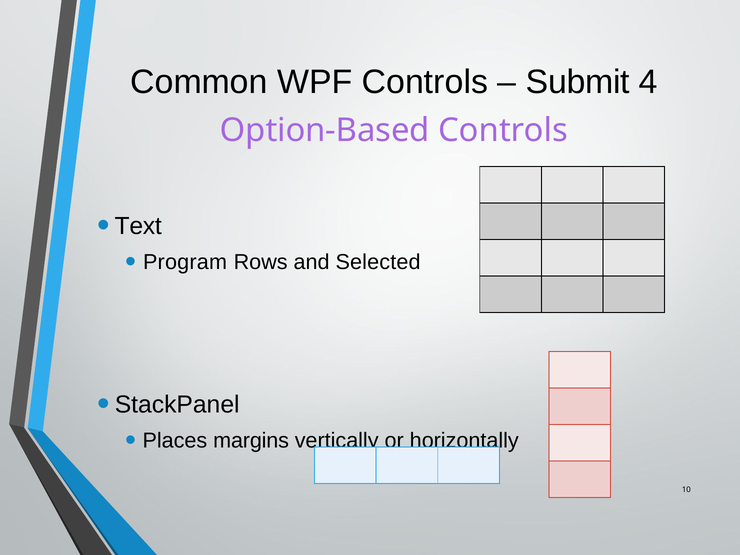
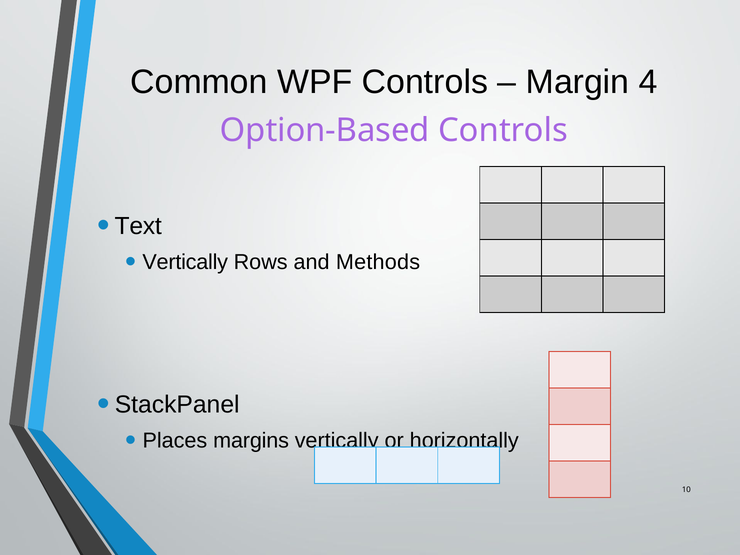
Submit: Submit -> Margin
Program at (185, 262): Program -> Vertically
Selected: Selected -> Methods
